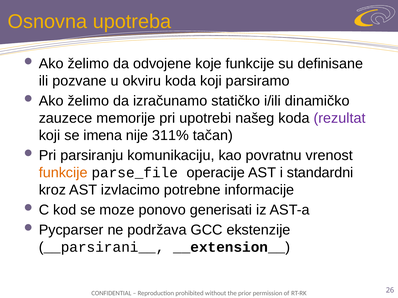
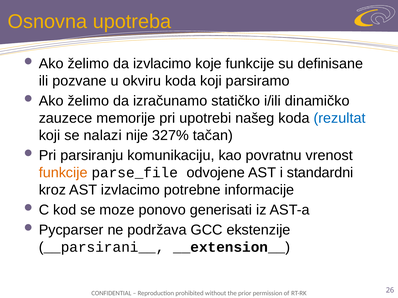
da odvojene: odvojene -> izvlacimo
rezultat colour: purple -> blue
imena: imena -> nalazi
311%: 311% -> 327%
operacije: operacije -> odvojene
